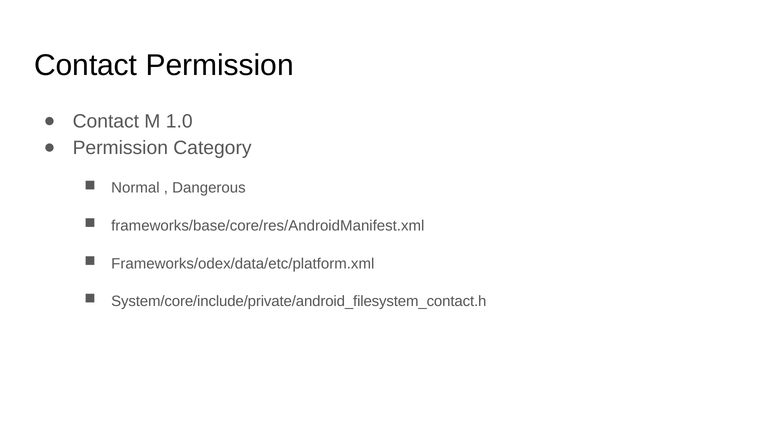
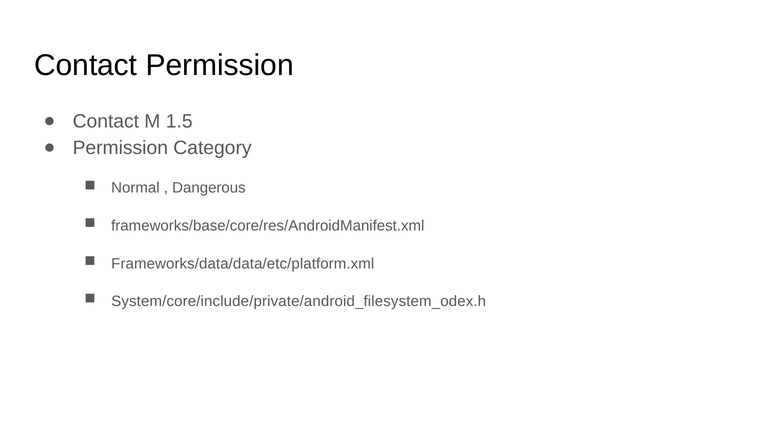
1.0: 1.0 -> 1.5
Frameworks/odex/data/etc/platform.xml: Frameworks/odex/data/etc/platform.xml -> Frameworks/data/data/etc/platform.xml
System/core/include/private/android_filesystem_contact.h: System/core/include/private/android_filesystem_contact.h -> System/core/include/private/android_filesystem_odex.h
